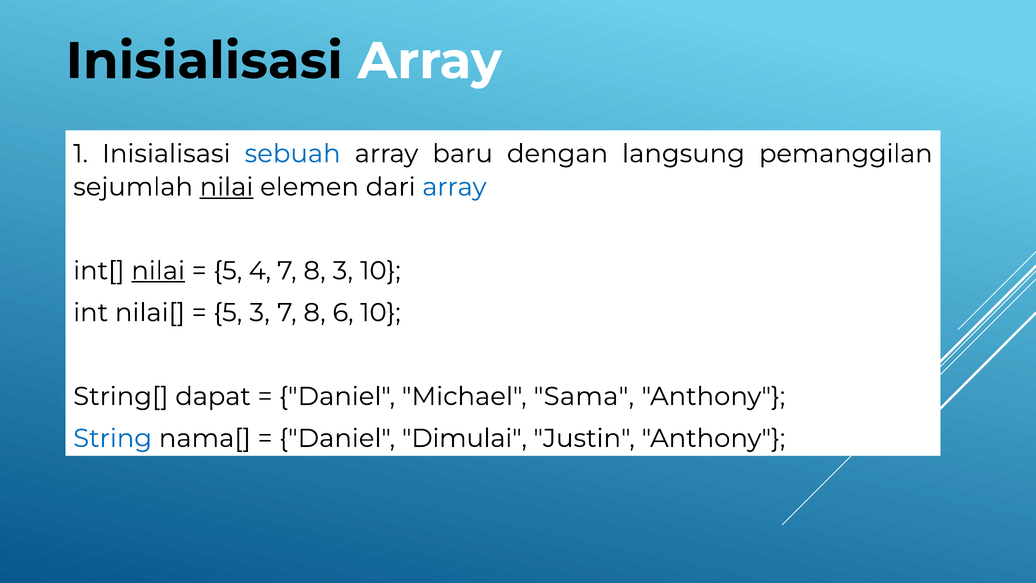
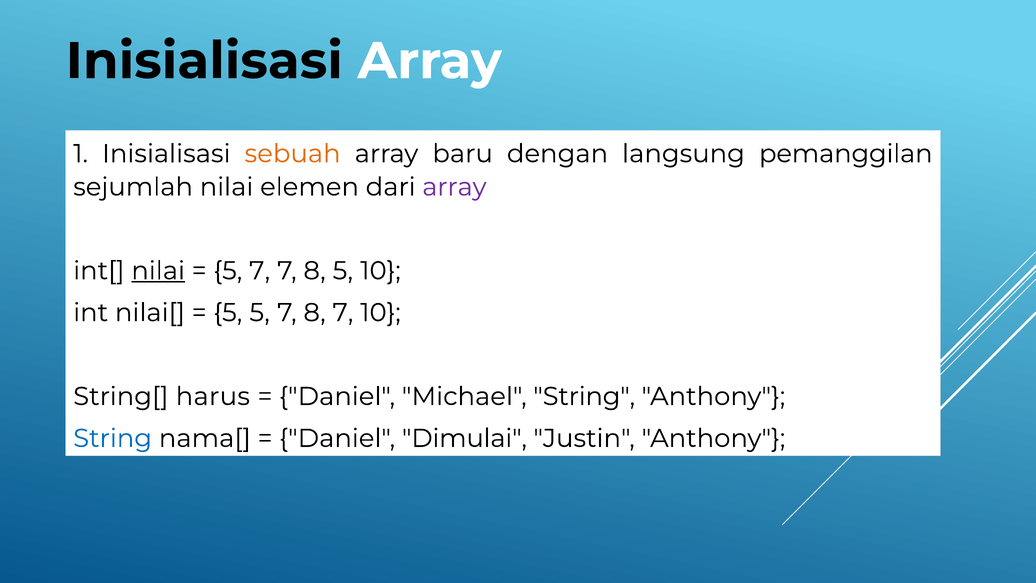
sebuah colour: blue -> orange
nilai at (227, 187) underline: present -> none
array at (454, 187) colour: blue -> purple
4 at (260, 271): 4 -> 7
8 3: 3 -> 5
5 3: 3 -> 5
8 6: 6 -> 7
dapat: dapat -> harus
Michael Sama: Sama -> String
